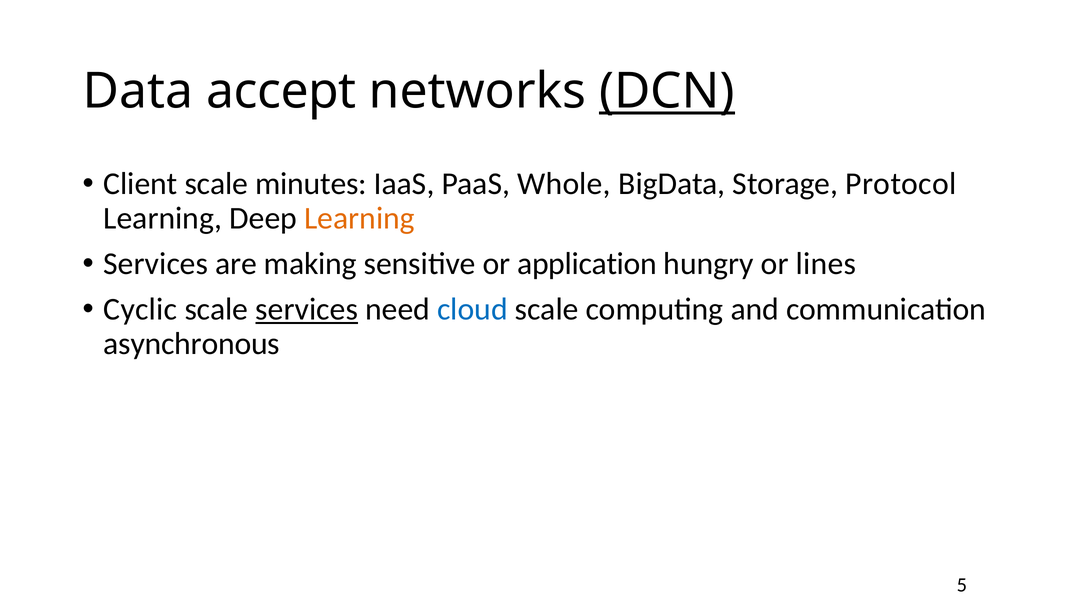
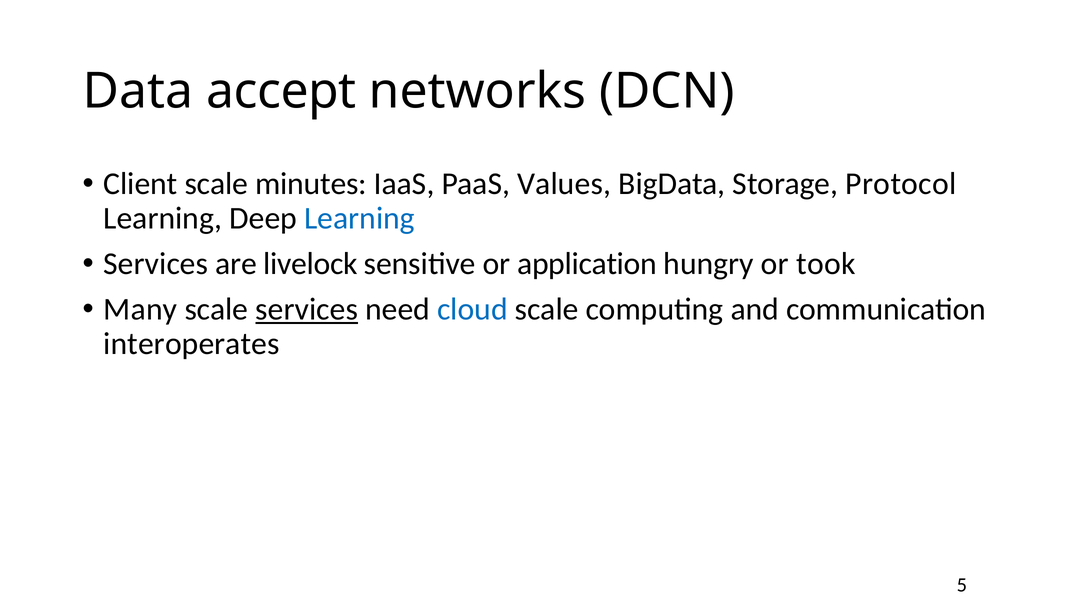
DCN underline: present -> none
Whole: Whole -> Values
Learning at (360, 218) colour: orange -> blue
making: making -> livelock
lines: lines -> took
Cyclic: Cyclic -> Many
asynchronous: asynchronous -> interoperates
